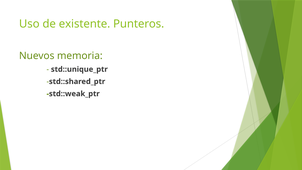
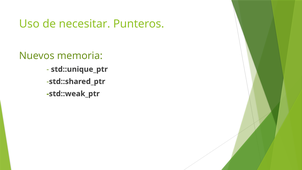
existente: existente -> necesitar
